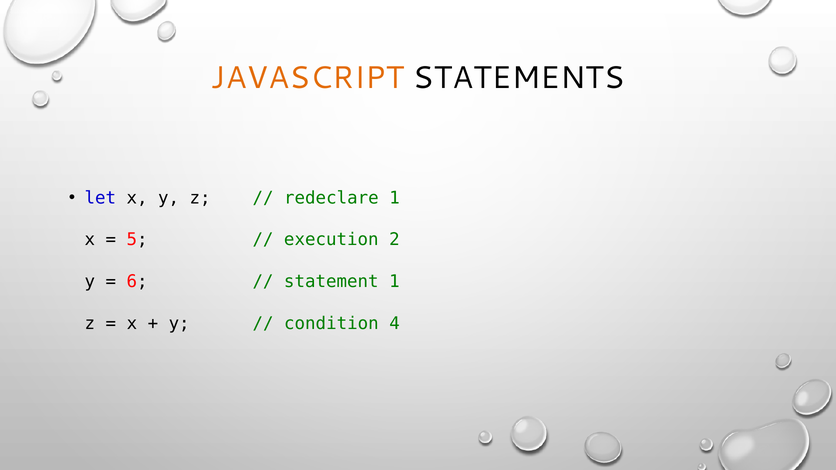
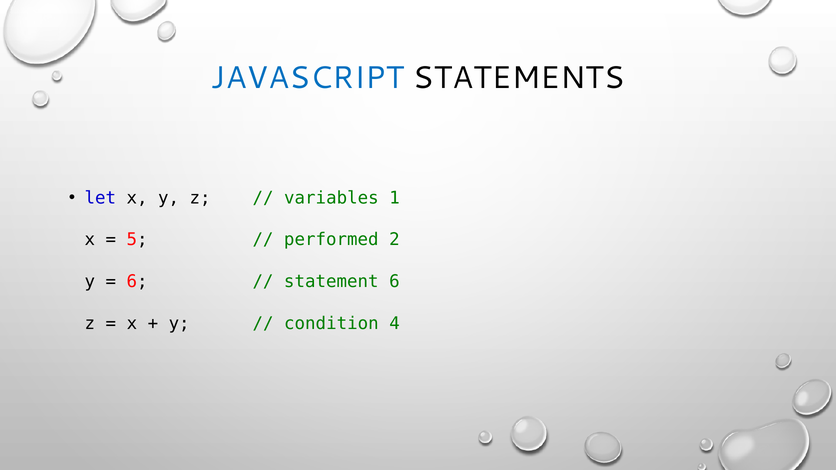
JAVASCRIPT colour: orange -> blue
redeclare: redeclare -> variables
execution: execution -> performed
statement 1: 1 -> 6
